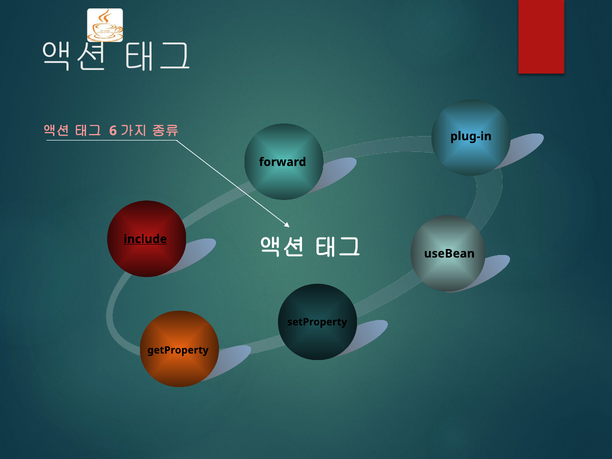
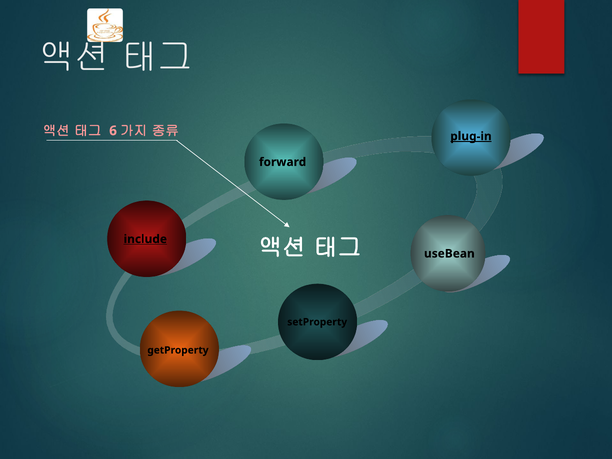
plug-in underline: none -> present
